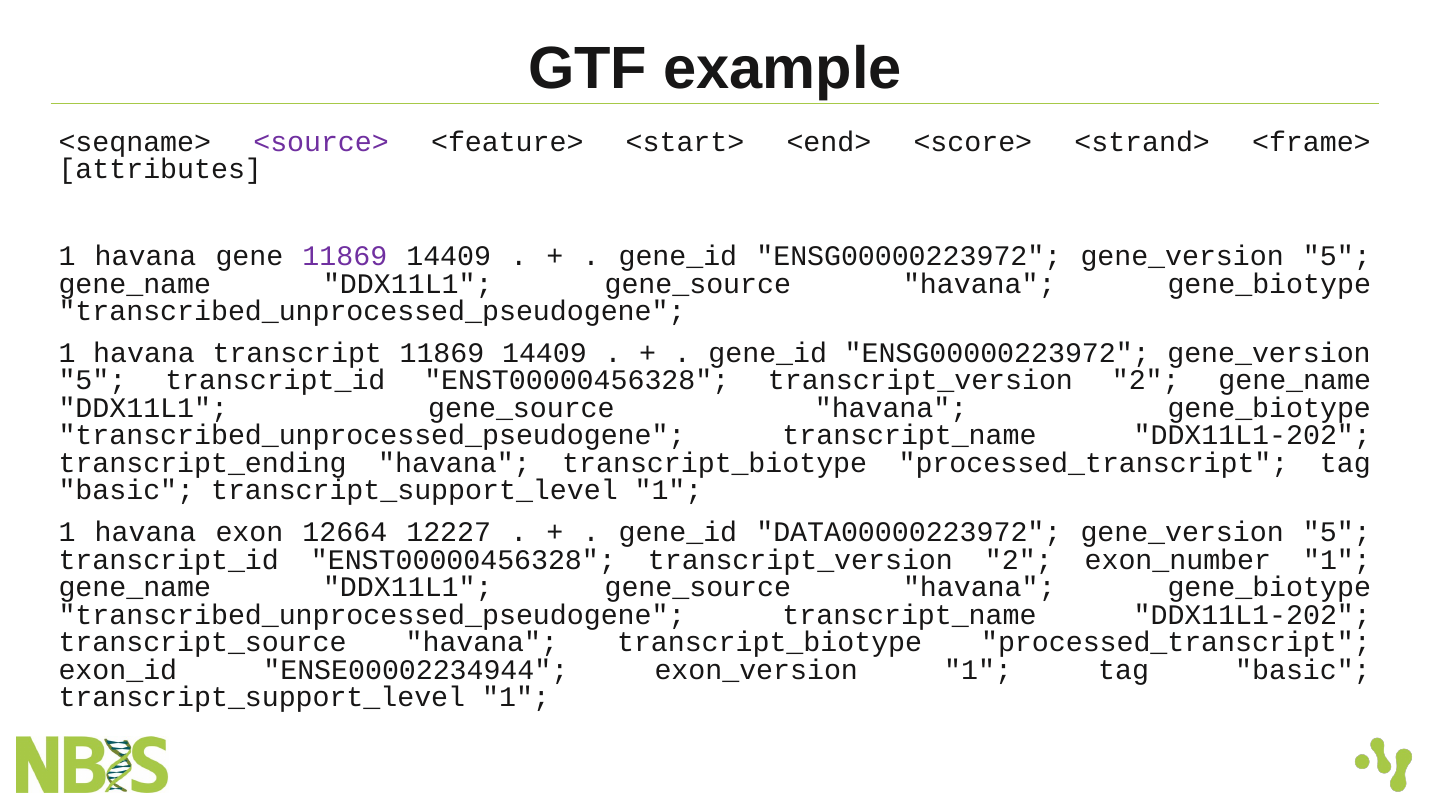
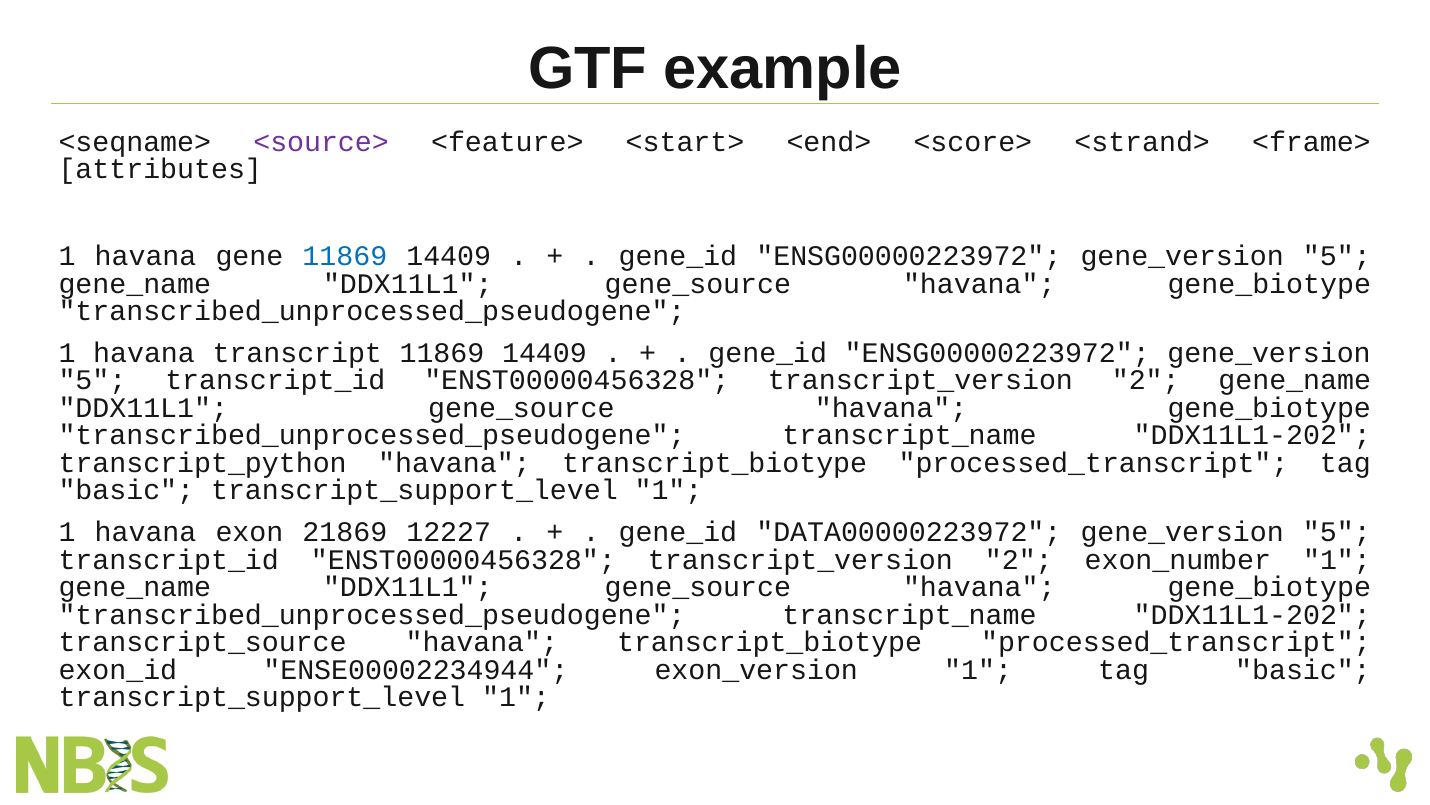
11869 at (345, 256) colour: purple -> blue
transcript_ending: transcript_ending -> transcript_python
12664: 12664 -> 21869
